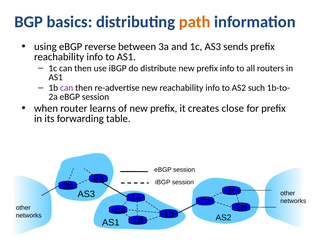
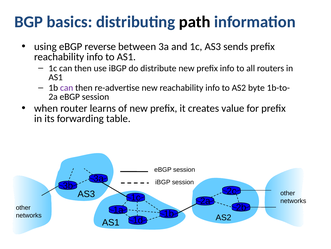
path colour: orange -> black
such: such -> byte
close: close -> value
